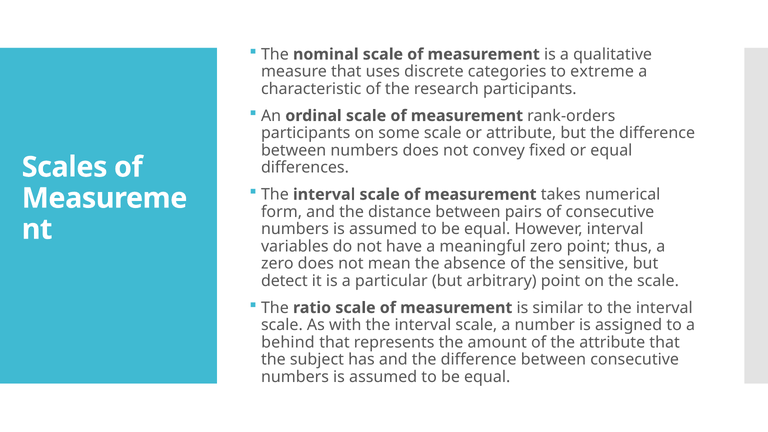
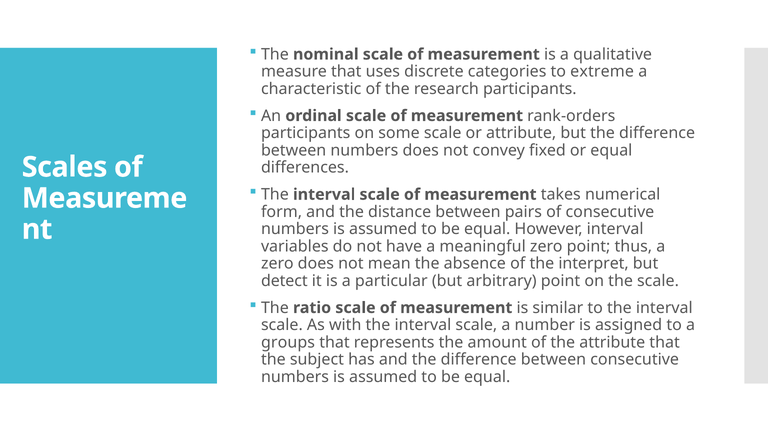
sensitive: sensitive -> interpret
behind: behind -> groups
